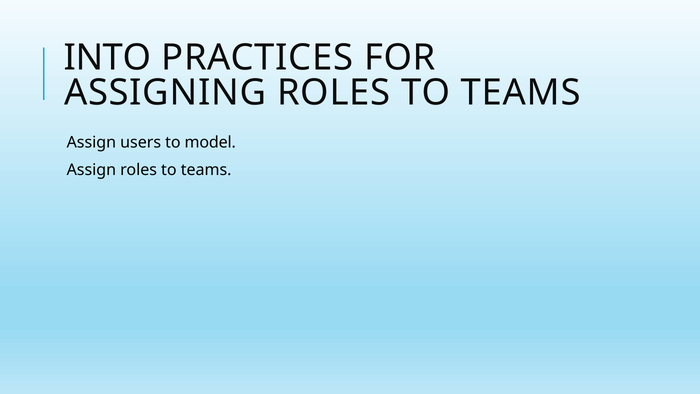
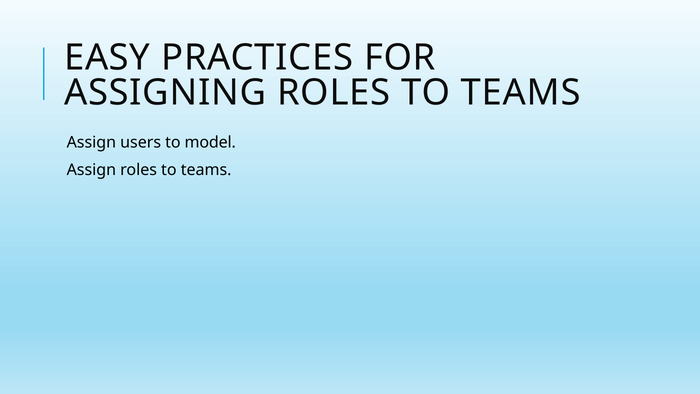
INTO: INTO -> EASY
